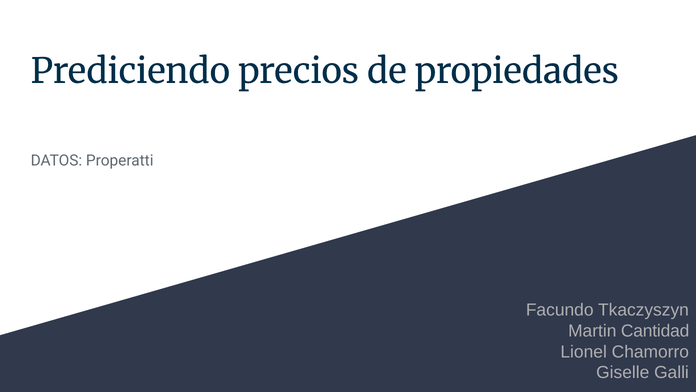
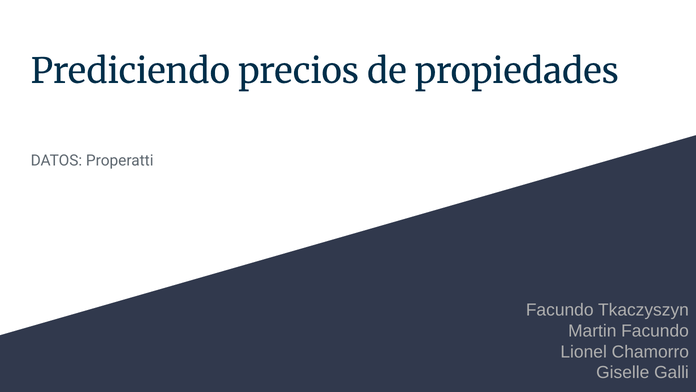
Martin Cantidad: Cantidad -> Facundo
